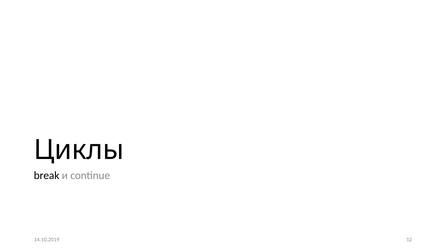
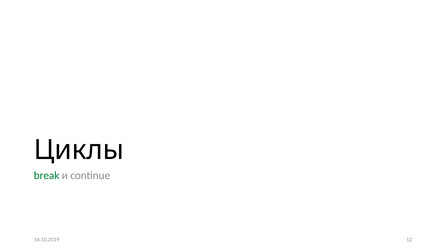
break colour: black -> green
